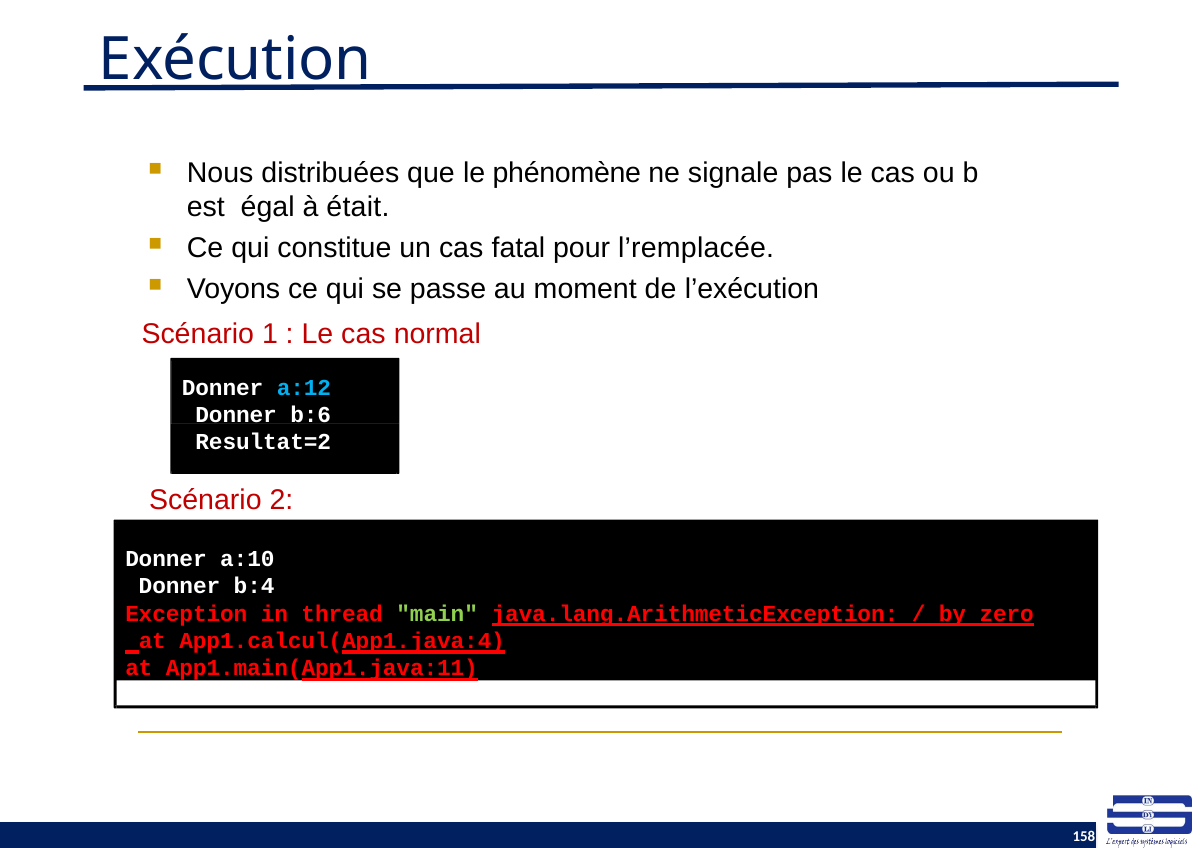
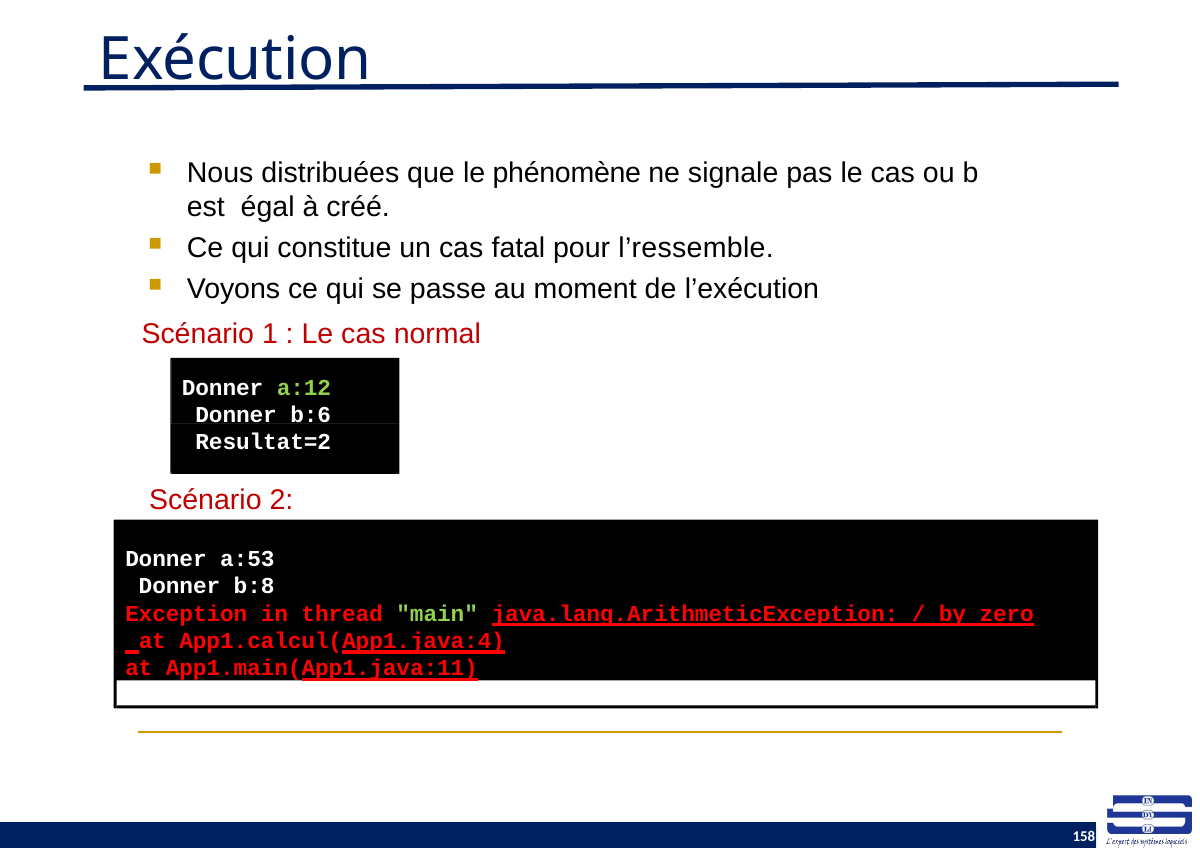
était: était -> créé
l’remplacée: l’remplacée -> l’ressemble
a:12 colour: light blue -> light green
a:10: a:10 -> a:53
b:4: b:4 -> b:8
